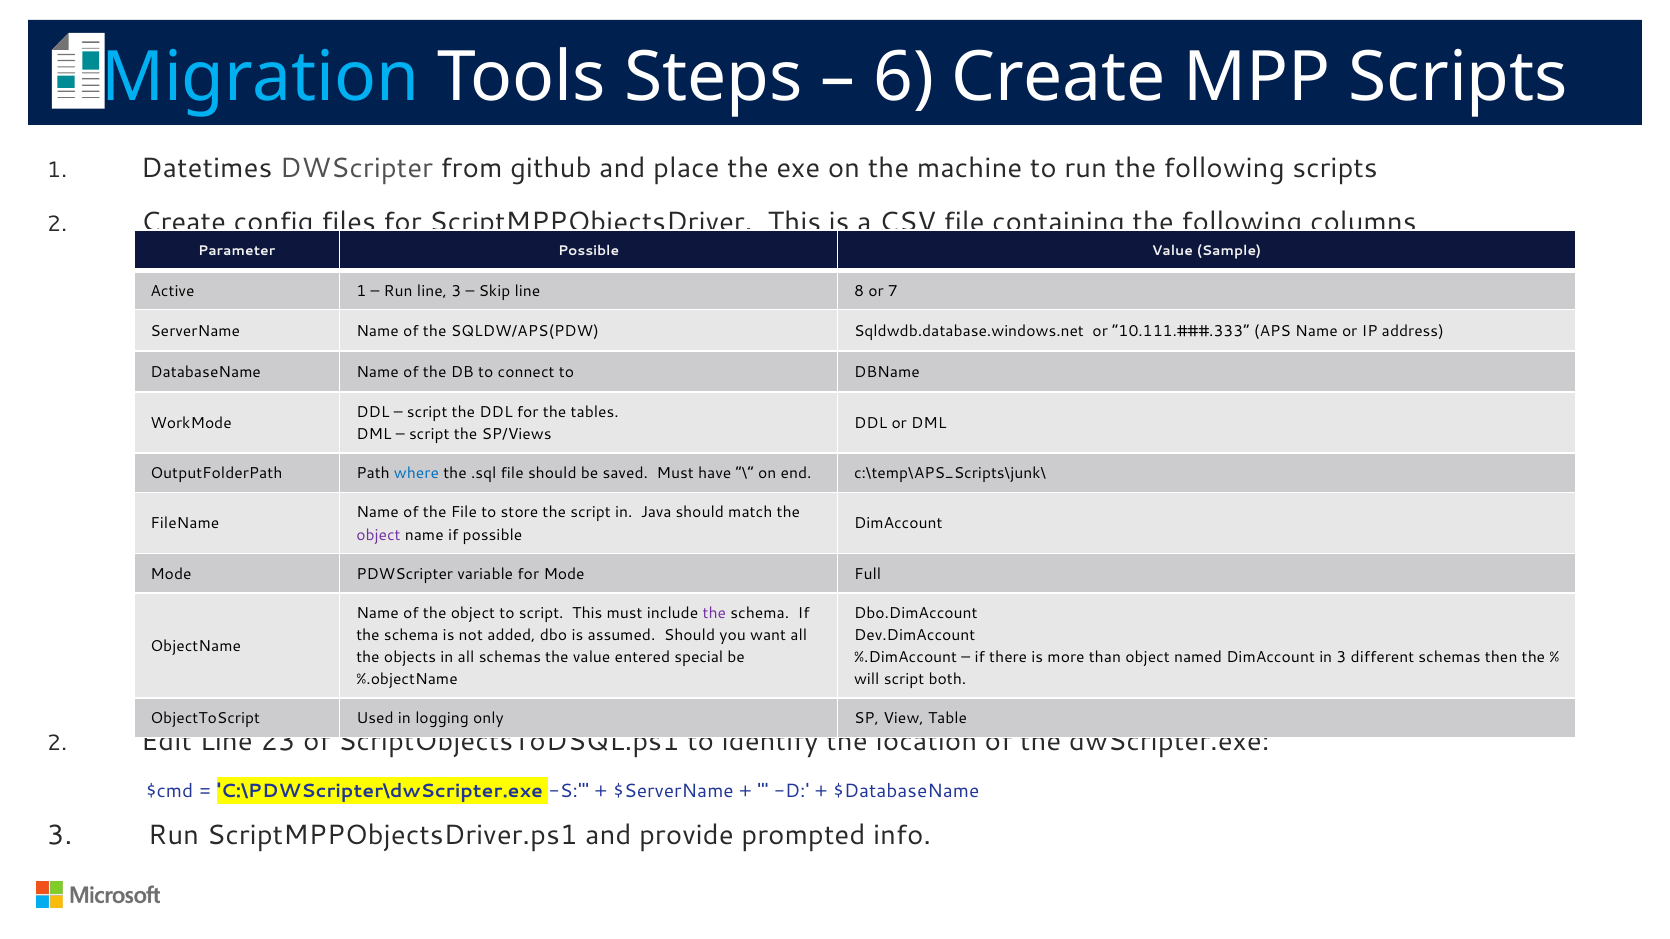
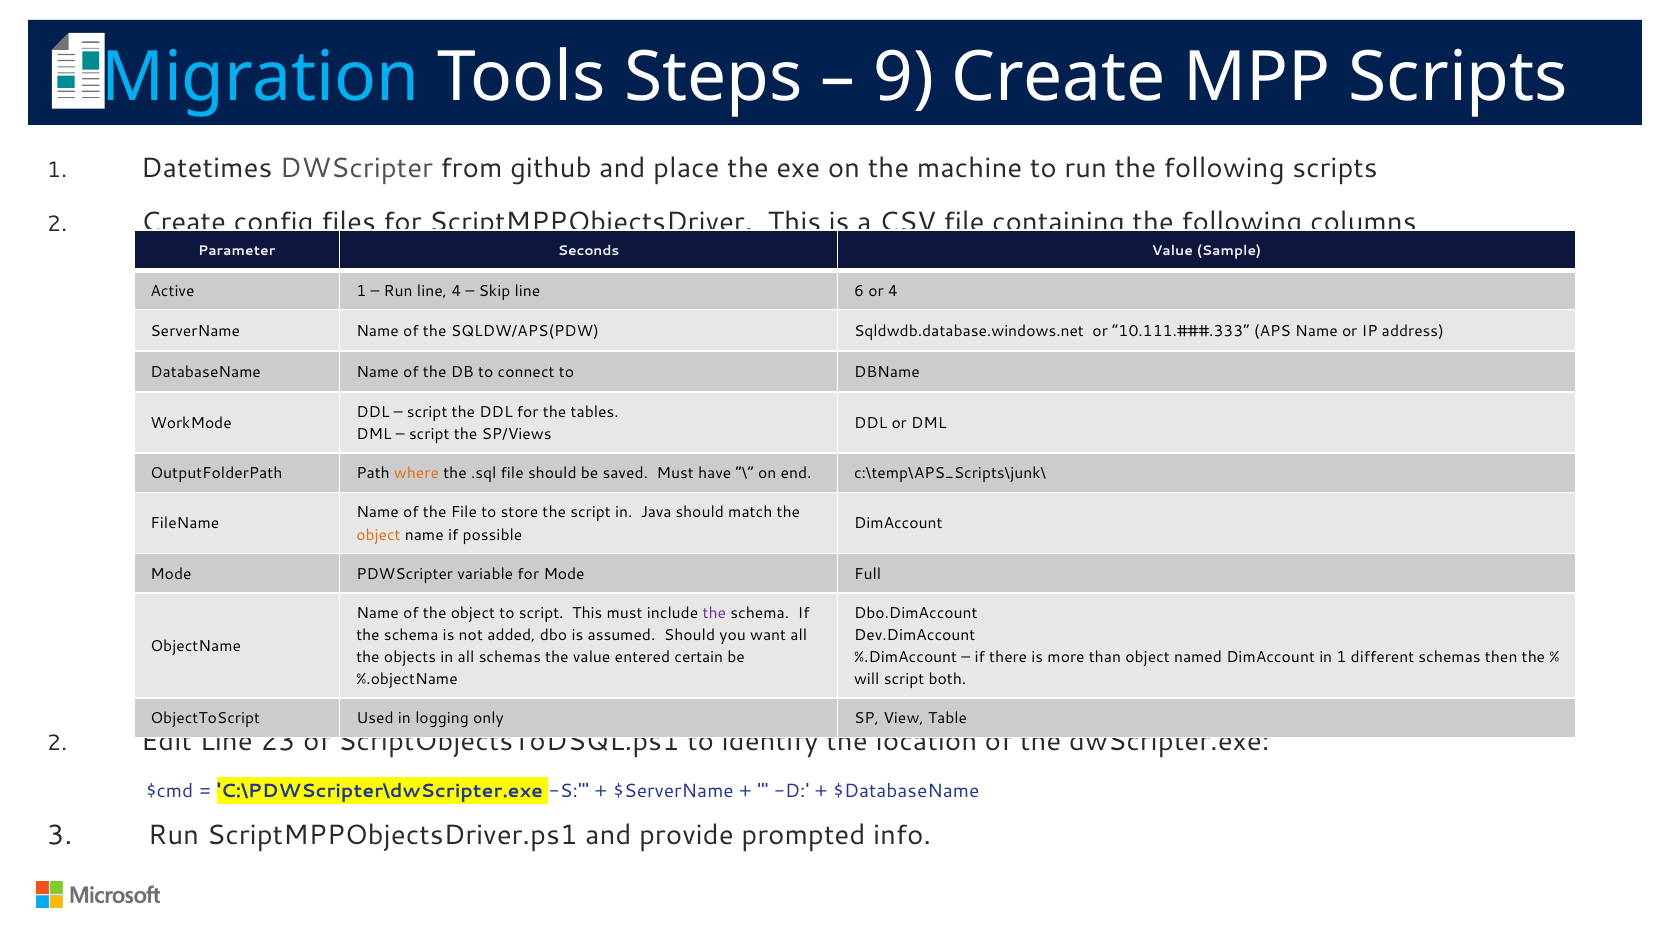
6: 6 -> 9
Parameter Possible: Possible -> Seconds
line 3: 3 -> 4
8: 8 -> 6
or 7: 7 -> 4
where colour: blue -> orange
object at (378, 535) colour: purple -> orange
special: special -> certain
in 3: 3 -> 1
